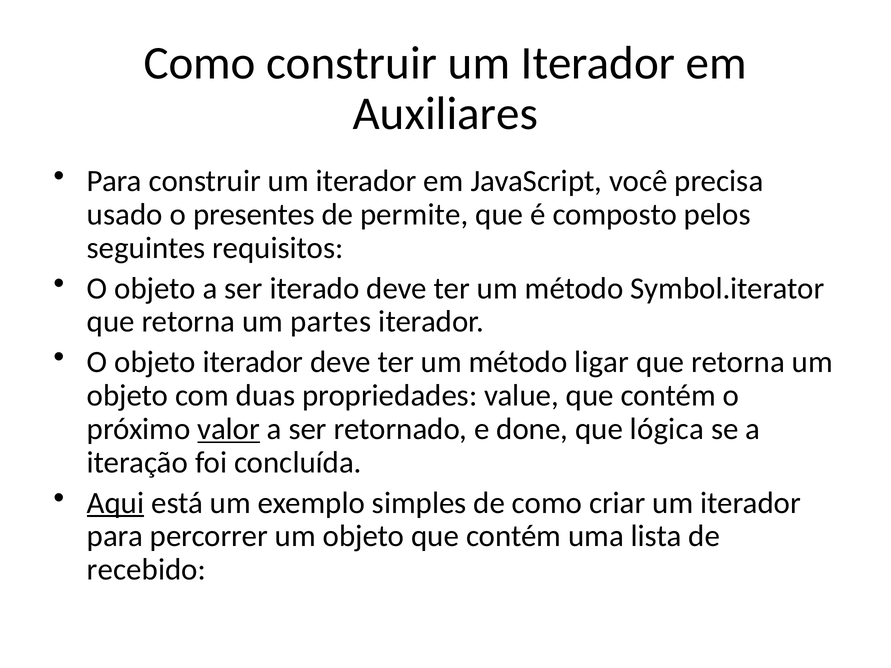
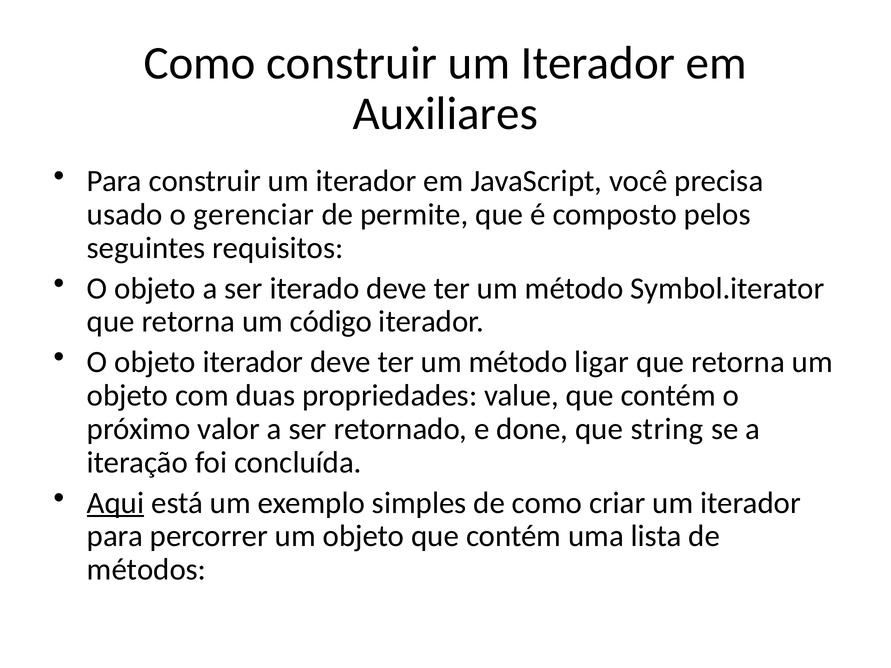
presentes: presentes -> gerenciar
partes: partes -> código
valor underline: present -> none
lógica: lógica -> string
recebido: recebido -> métodos
